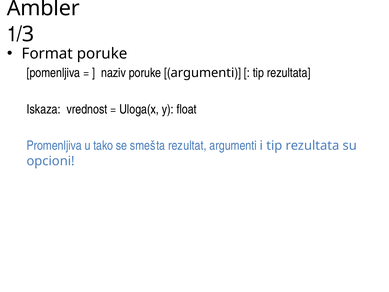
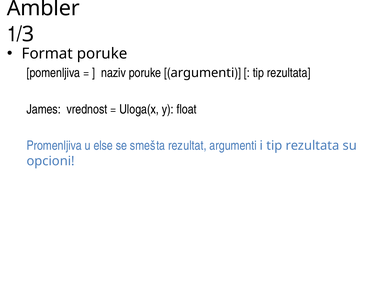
Iskaza: Iskaza -> James
tako: tako -> else
